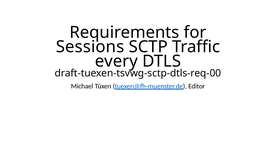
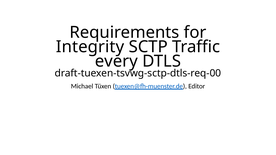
Sessions: Sessions -> Integrity
